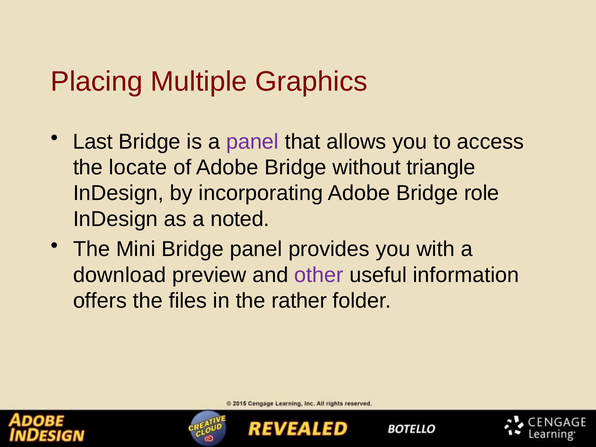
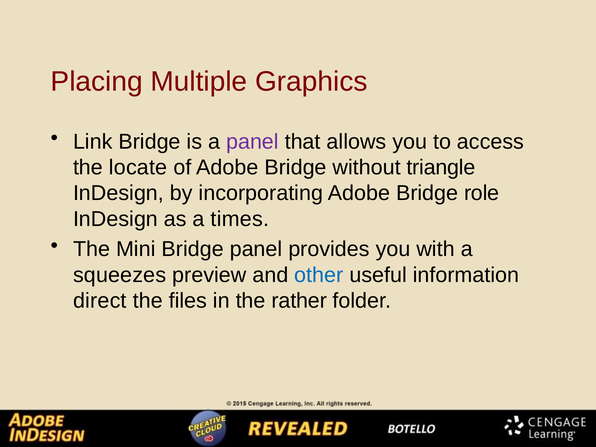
Last: Last -> Link
noted: noted -> times
download: download -> squeezes
other colour: purple -> blue
offers: offers -> direct
